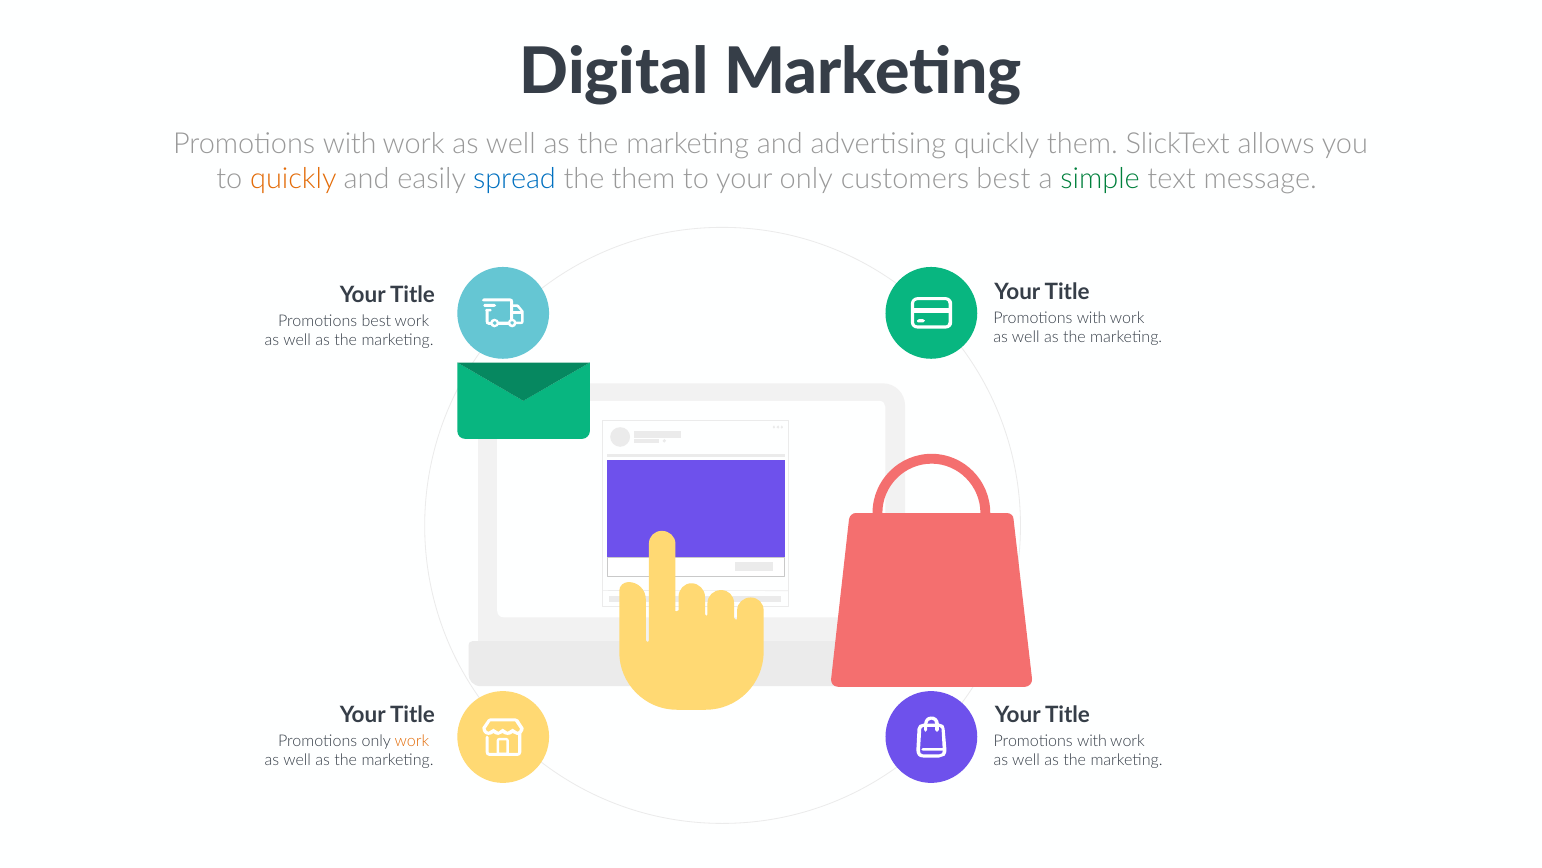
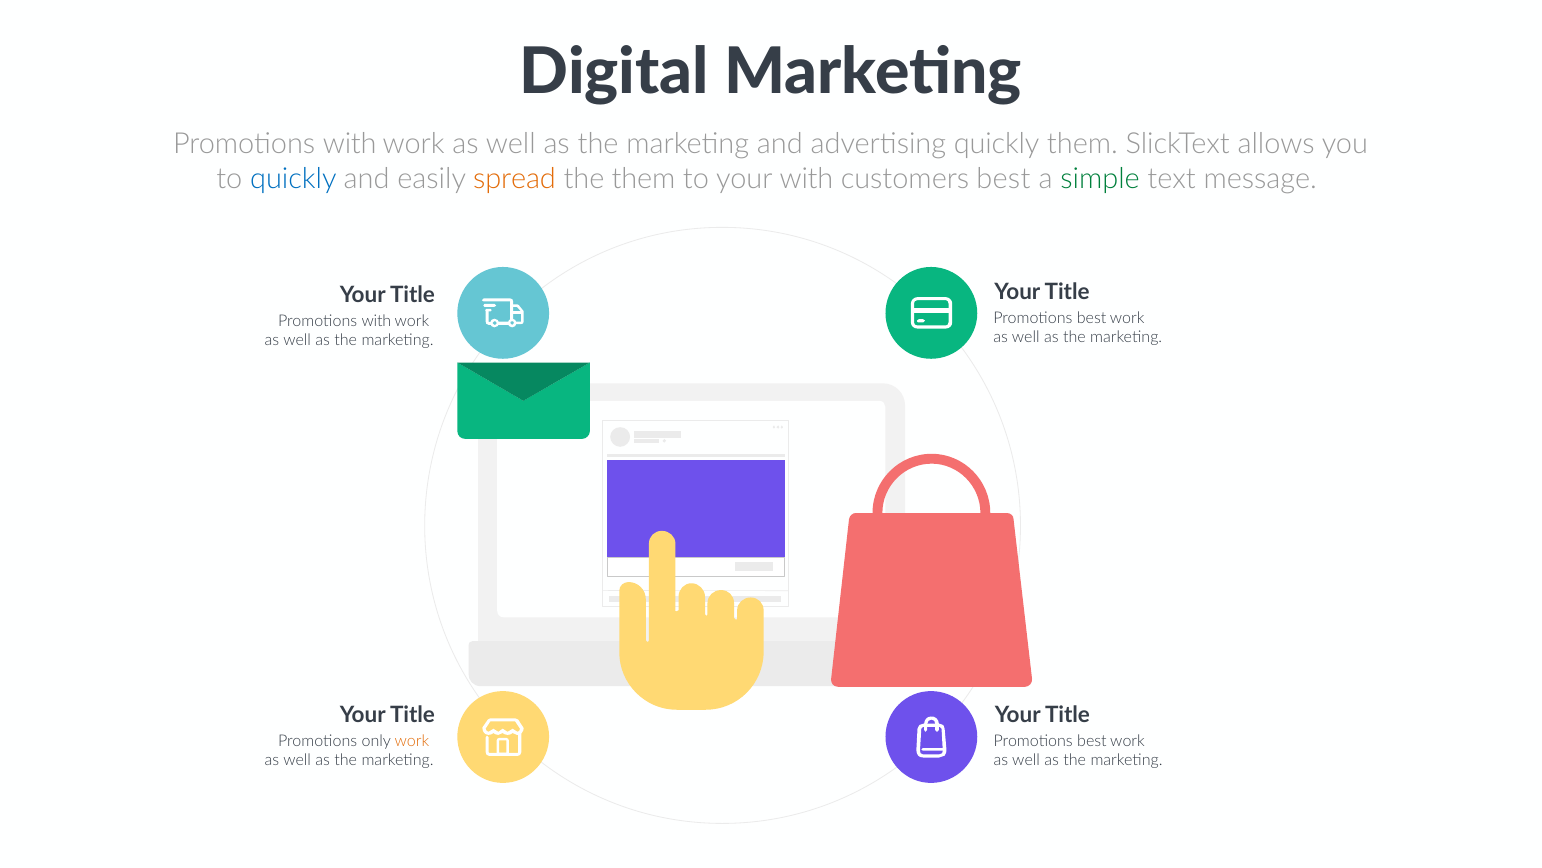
quickly at (293, 179) colour: orange -> blue
spread colour: blue -> orange
your only: only -> with
with at (1092, 318): with -> best
best at (376, 321): best -> with
with at (1092, 741): with -> best
